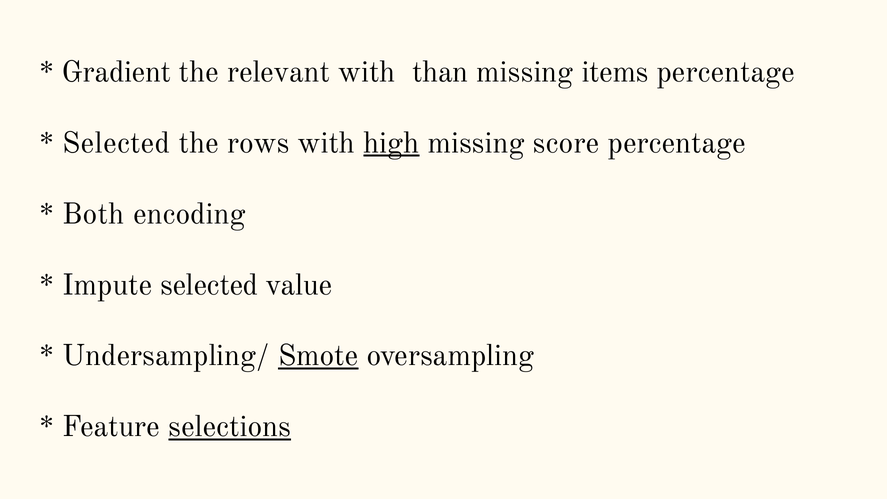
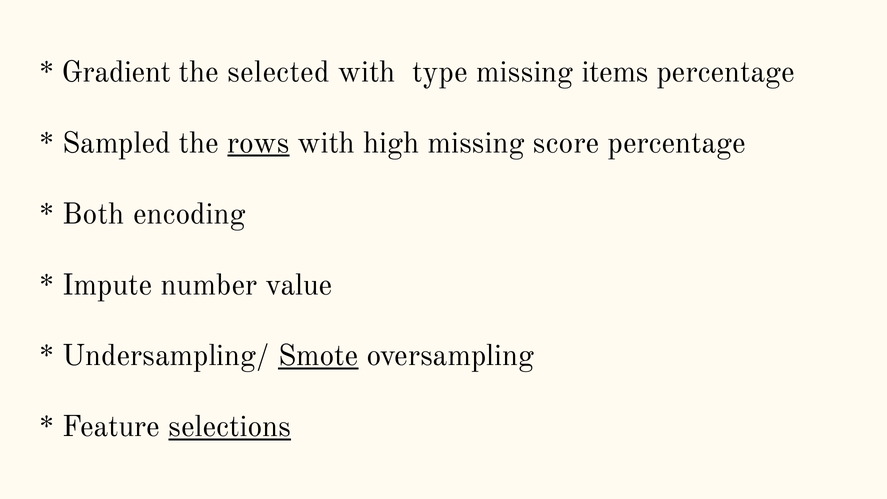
relevant: relevant -> selected
than: than -> type
Selected at (116, 143): Selected -> Sampled
rows underline: none -> present
high underline: present -> none
Impute selected: selected -> number
